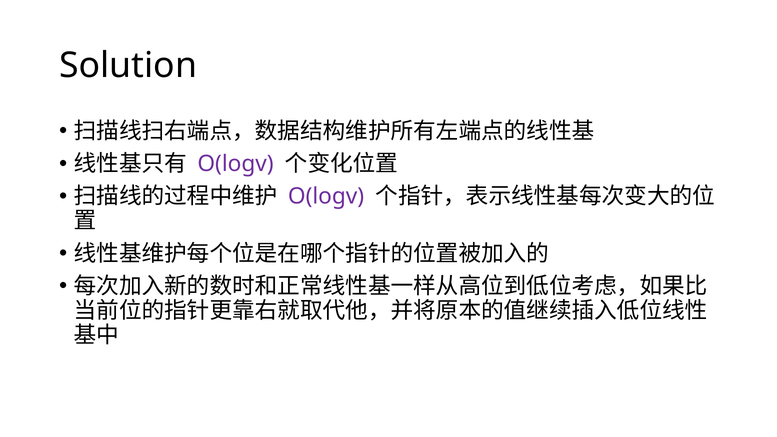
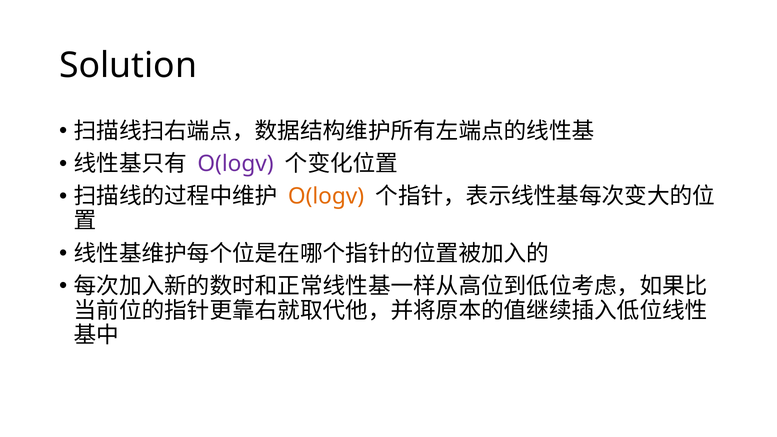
O(logv at (326, 197) colour: purple -> orange
